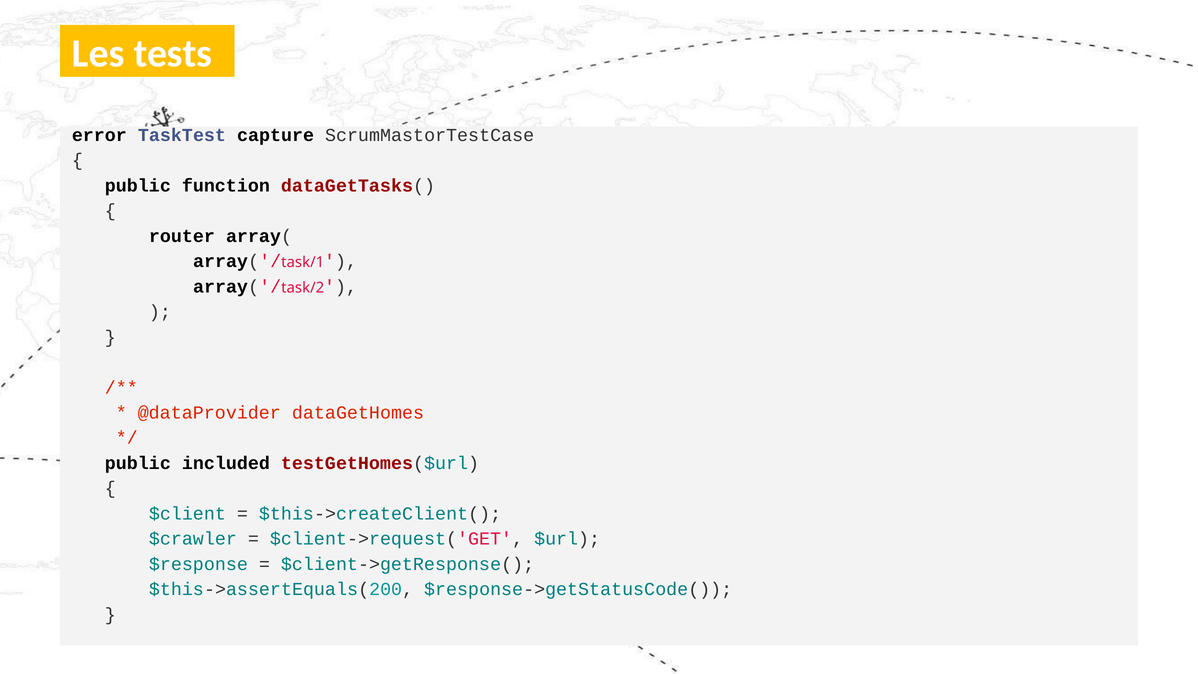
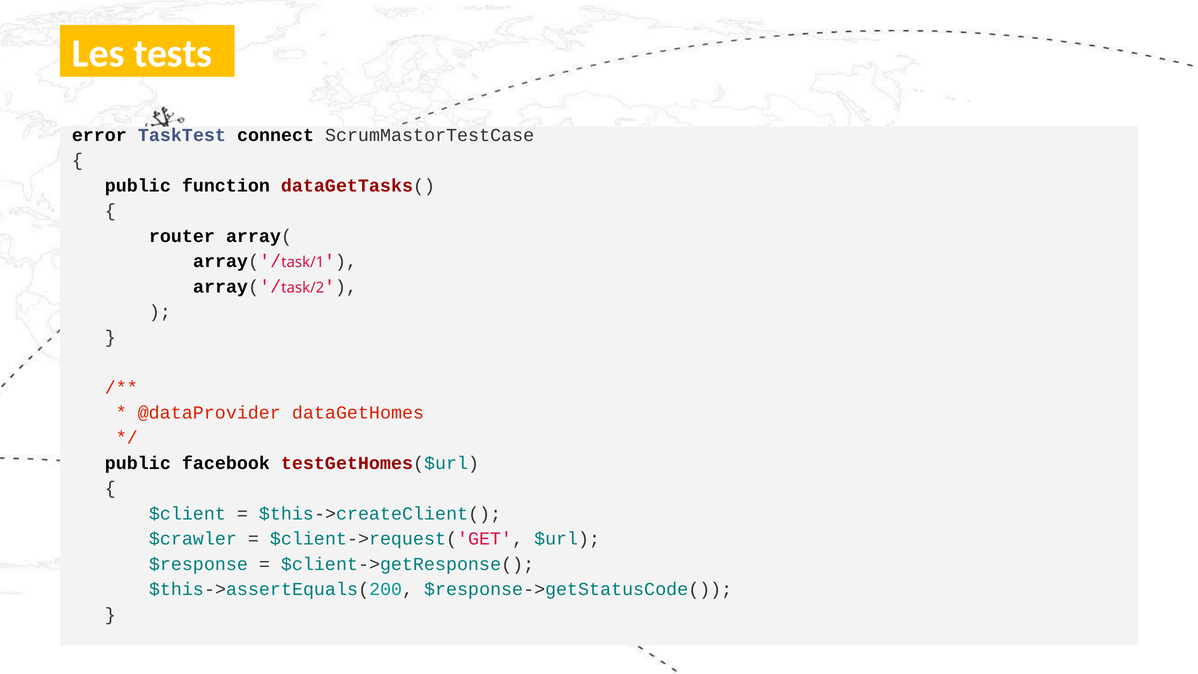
capture: capture -> connect
included: included -> facebook
